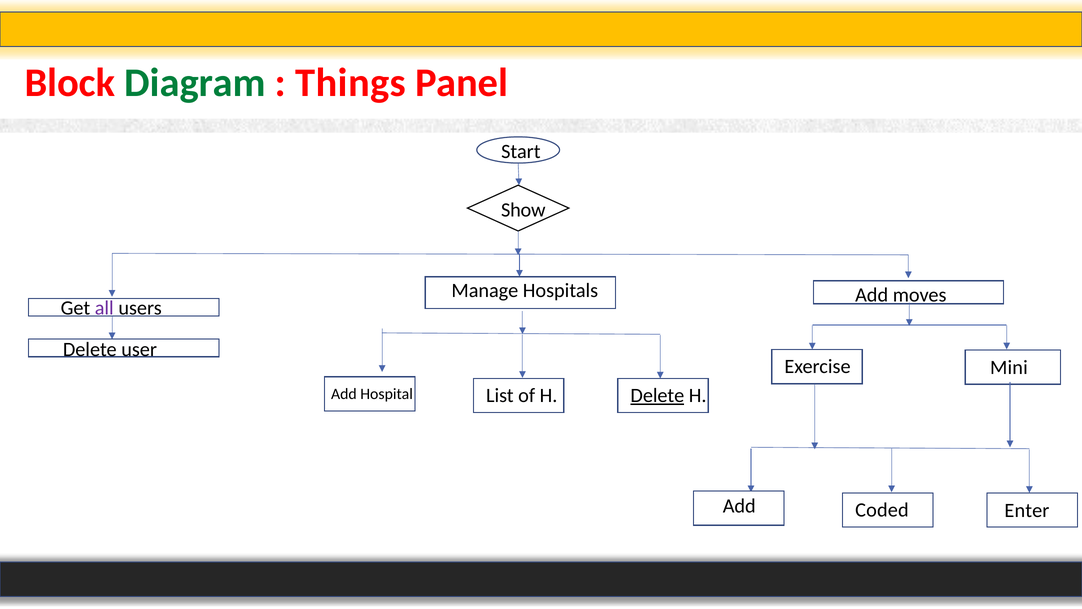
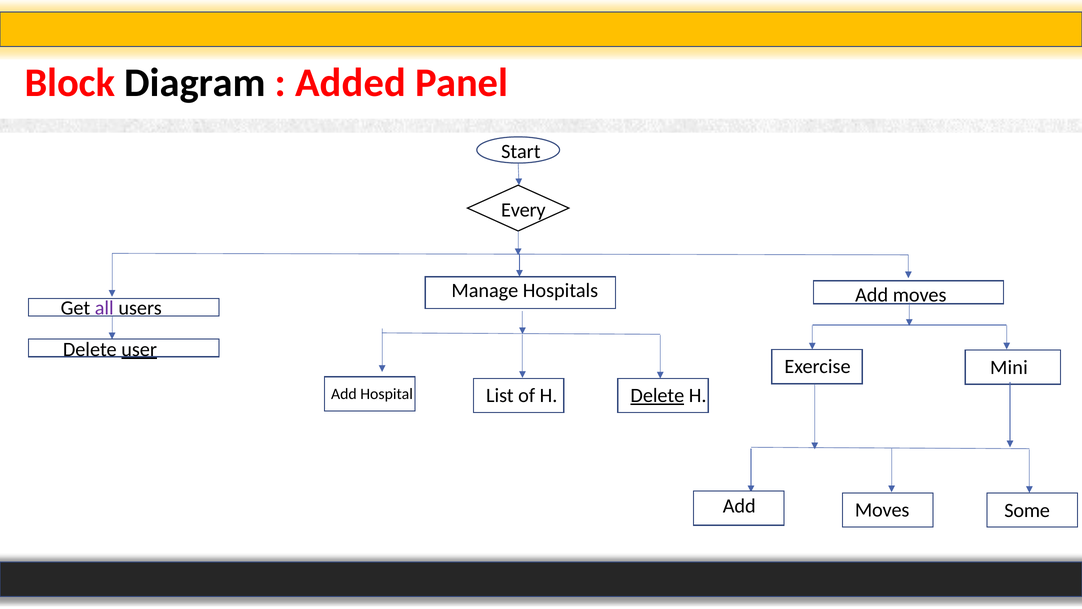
Diagram colour: green -> black
Things: Things -> Added
Show: Show -> Every
user underline: none -> present
Enter: Enter -> Some
Coded at (882, 510): Coded -> Moves
